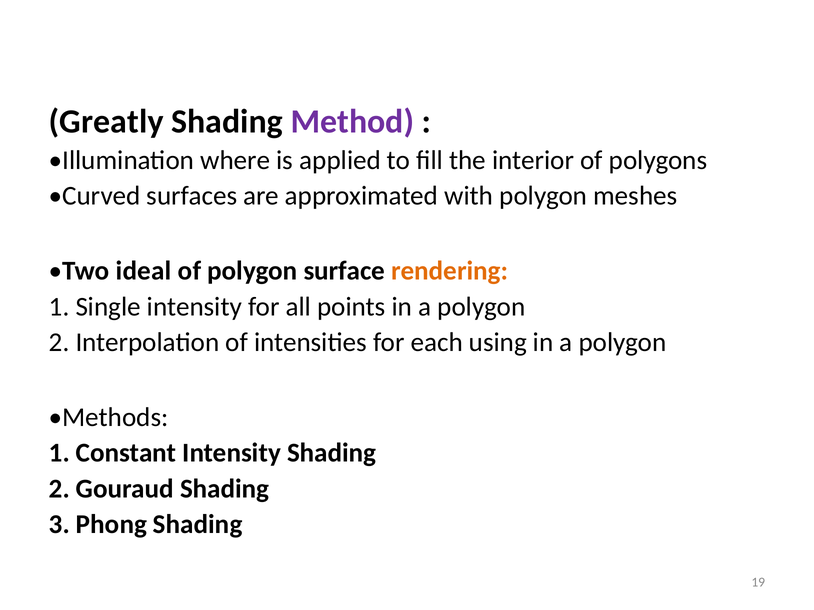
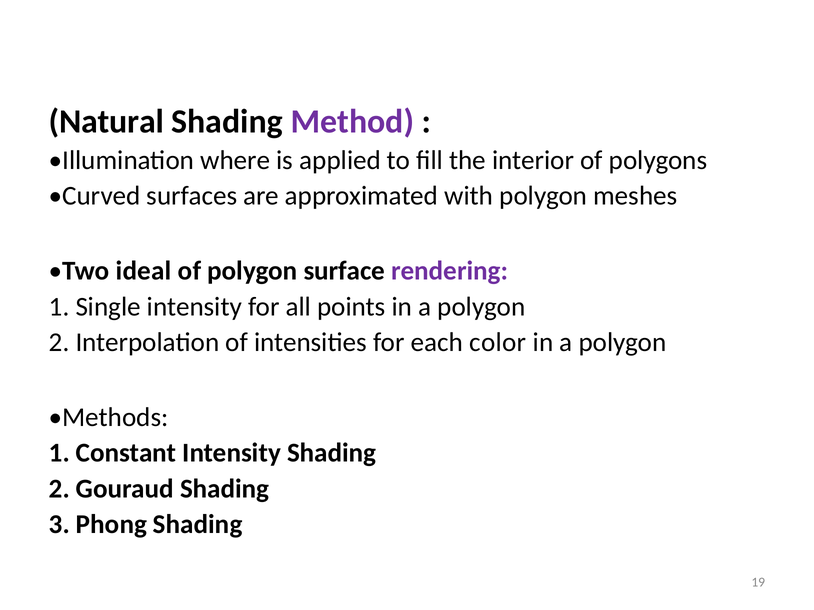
Greatly: Greatly -> Natural
rendering colour: orange -> purple
using: using -> color
